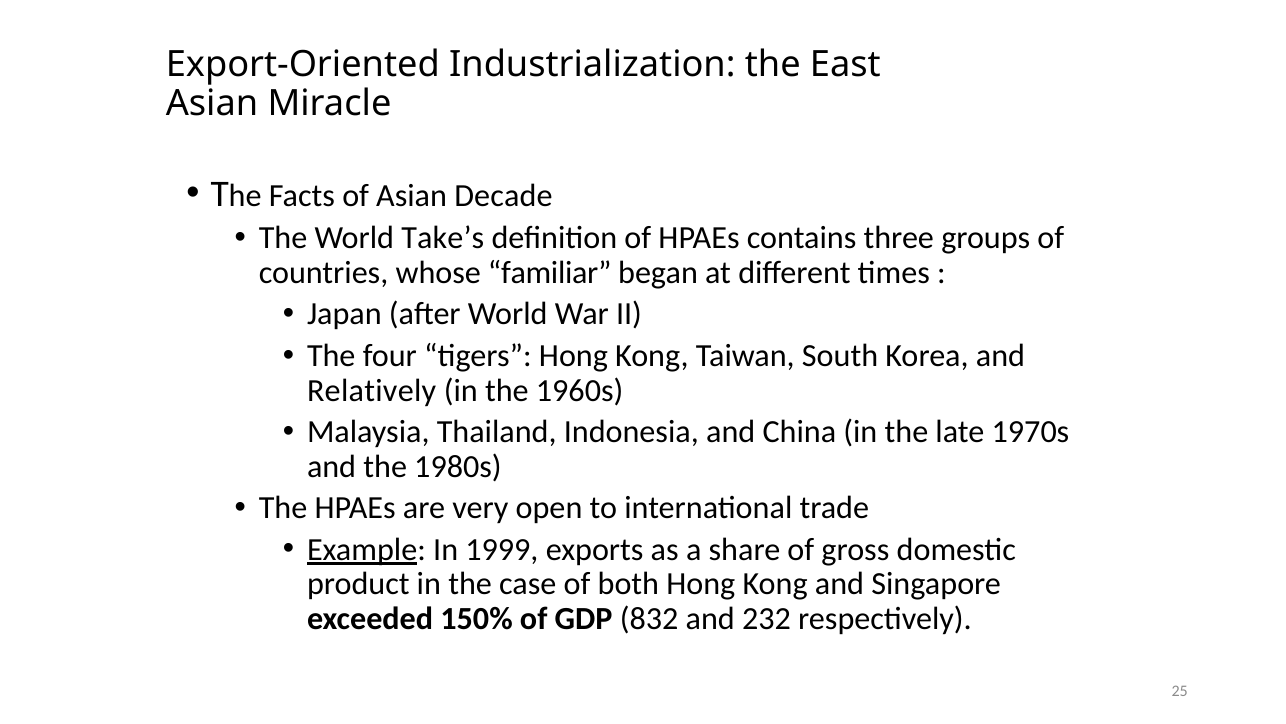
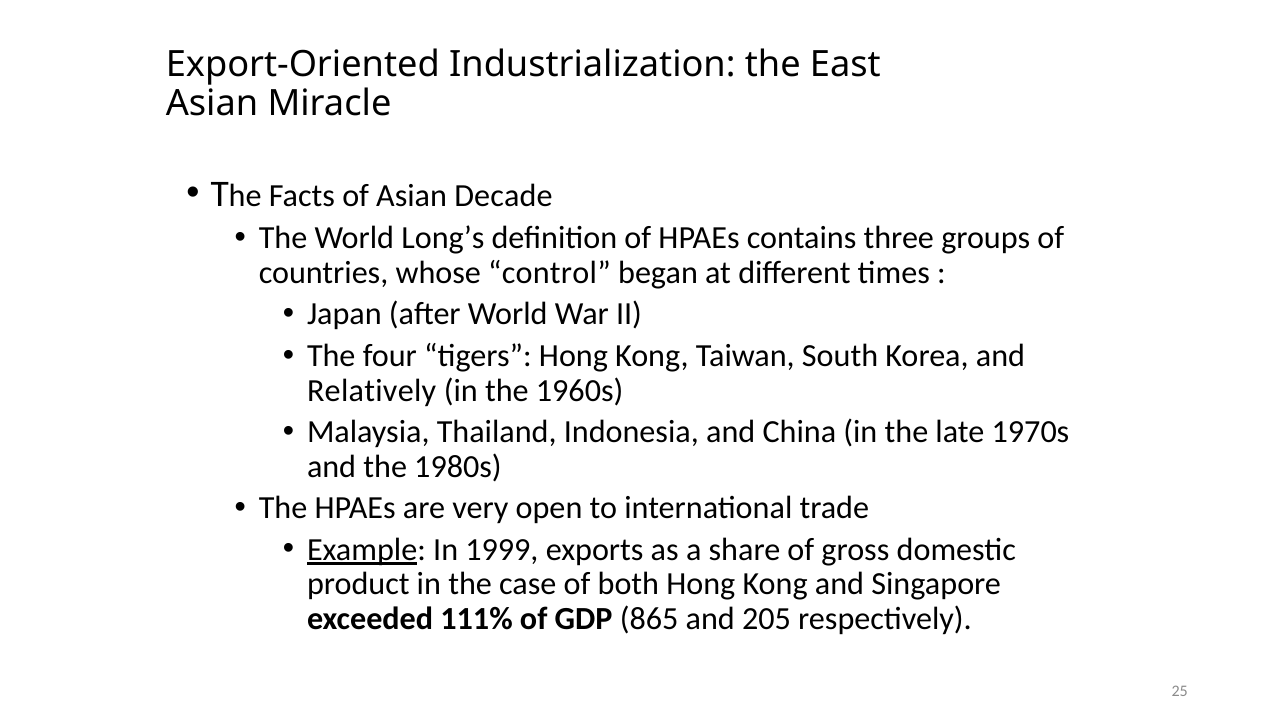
Take’s: Take’s -> Long’s
familiar: familiar -> control
150%: 150% -> 111%
832: 832 -> 865
232: 232 -> 205
